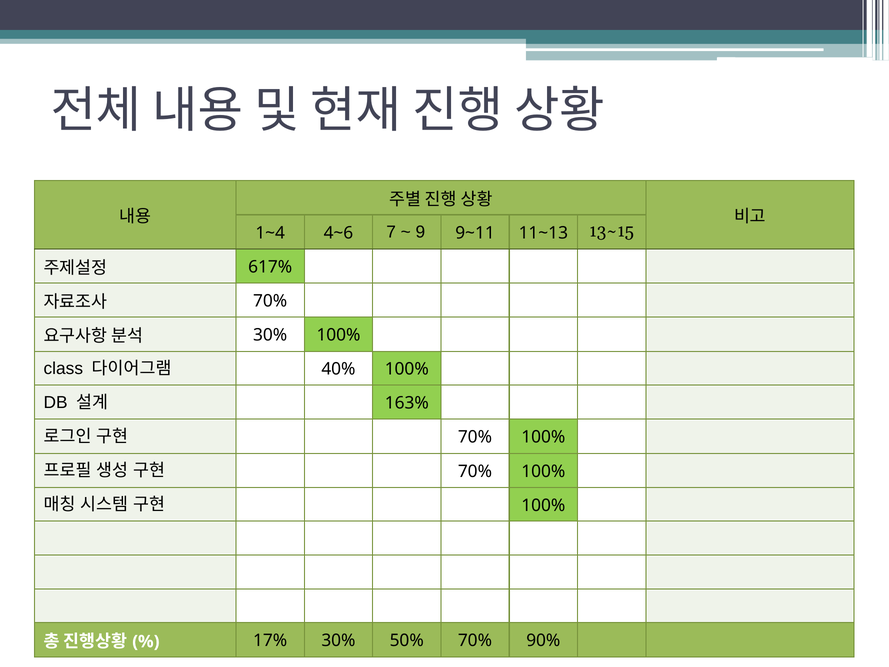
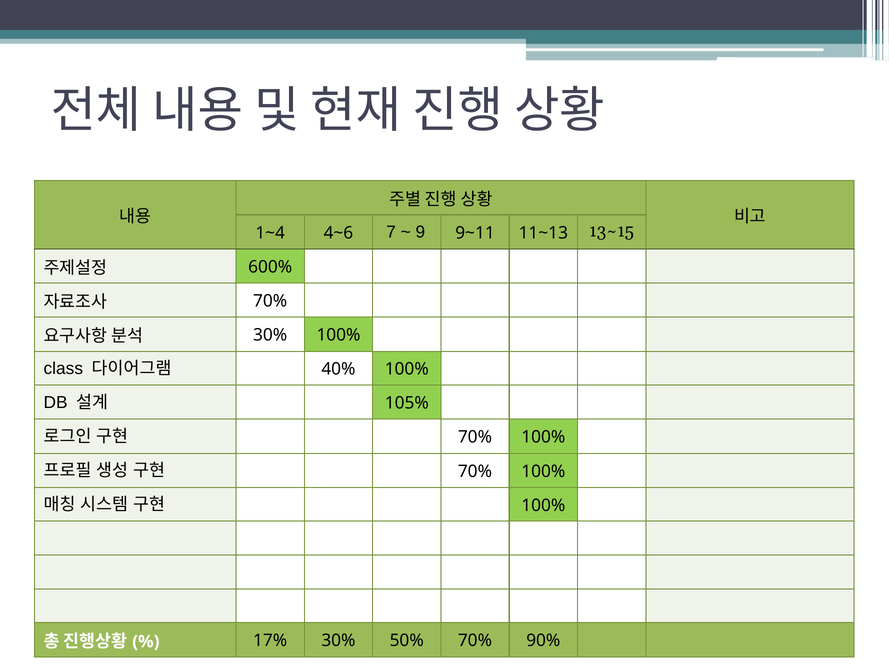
617%: 617% -> 600%
163%: 163% -> 105%
